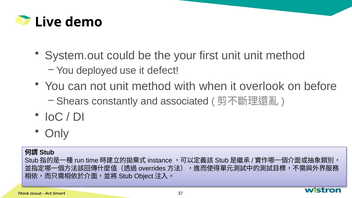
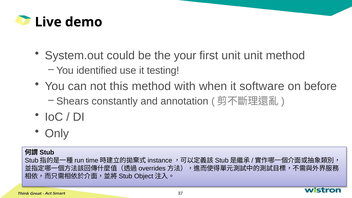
deployed: deployed -> identified
defect: defect -> testing
not unit: unit -> this
overlook: overlook -> software
associated: associated -> annotation
